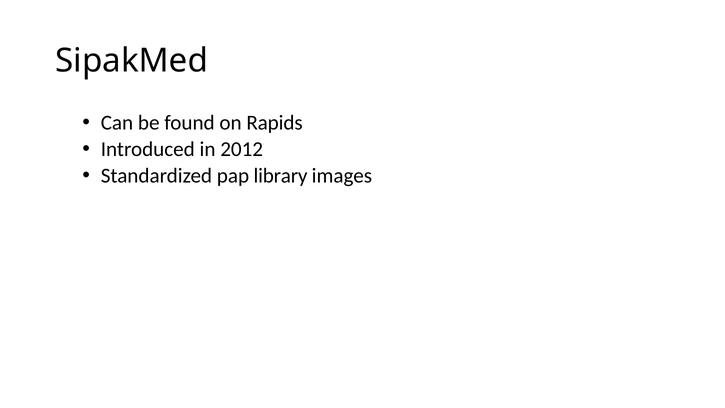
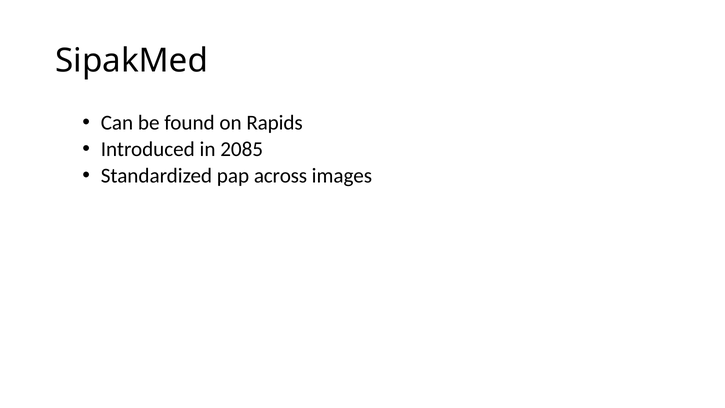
2012: 2012 -> 2085
library: library -> across
